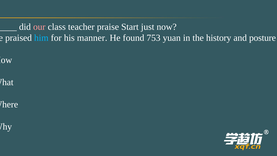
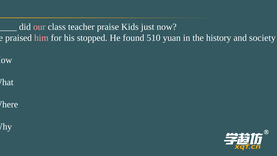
Start: Start -> Kids
him colour: light blue -> pink
manner: manner -> stopped
753: 753 -> 510
posture: posture -> society
